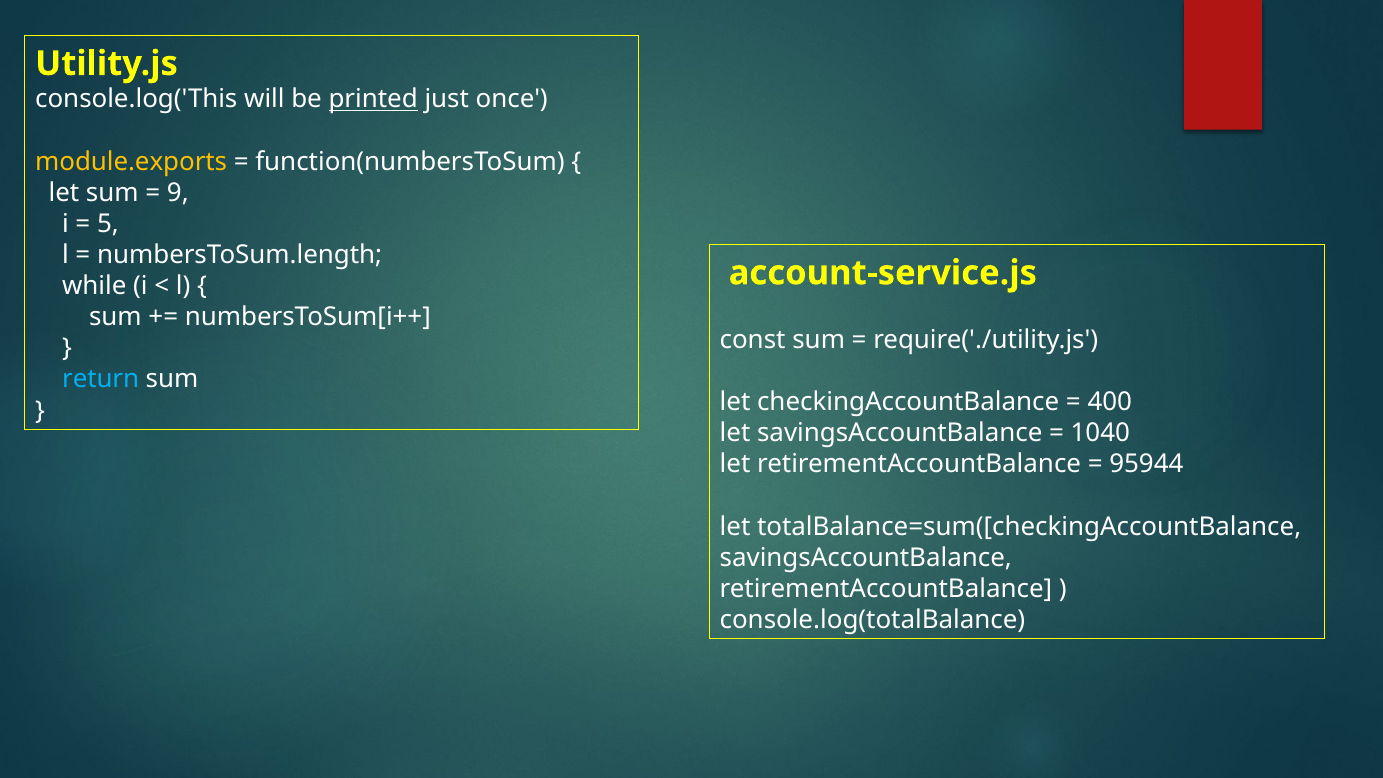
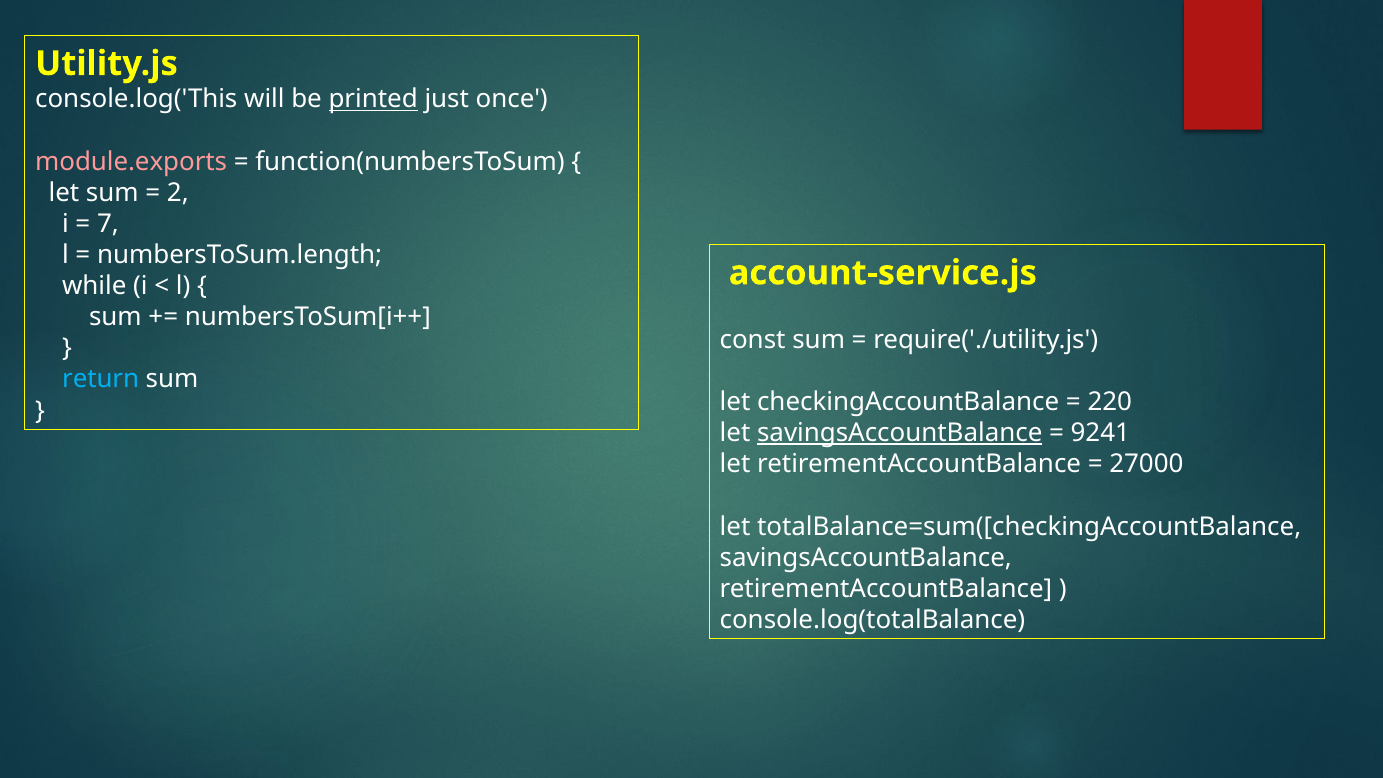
module.exports colour: yellow -> pink
9: 9 -> 2
5: 5 -> 7
400: 400 -> 220
savingsAccountBalance at (900, 433) underline: none -> present
1040: 1040 -> 9241
95944: 95944 -> 27000
